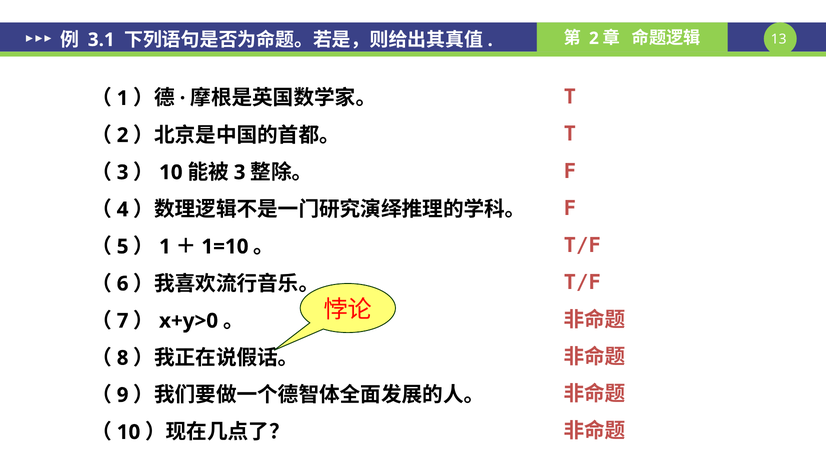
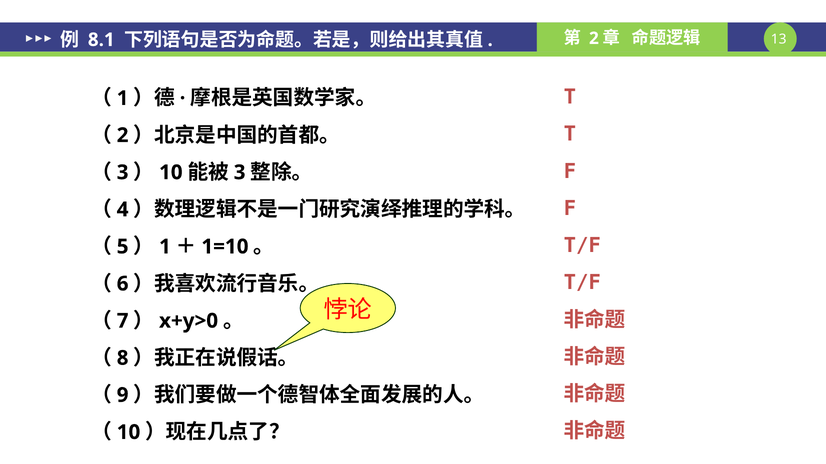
3.1: 3.1 -> 8.1
